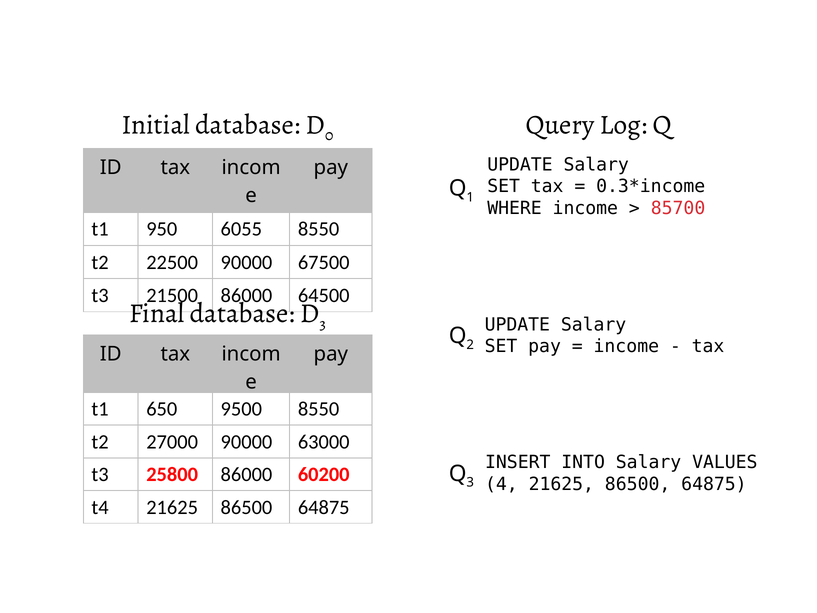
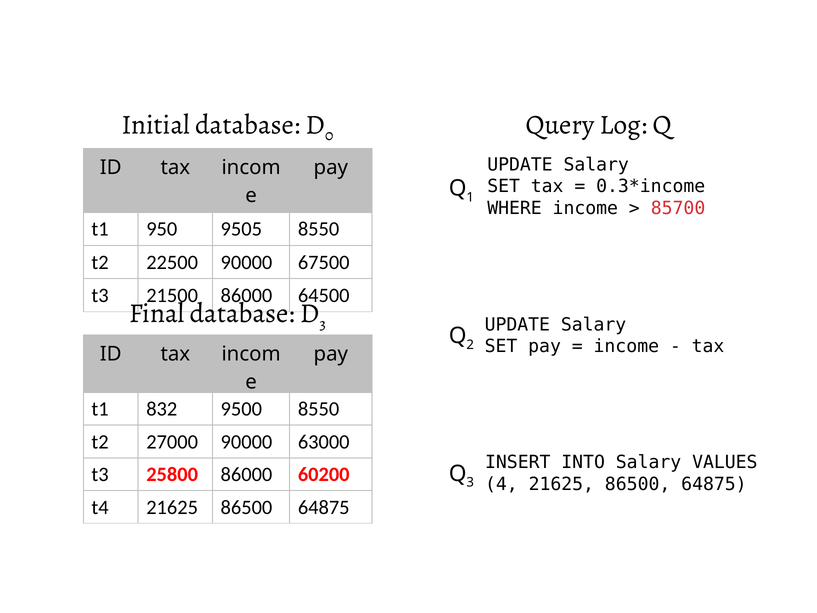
6055: 6055 -> 9505
650: 650 -> 832
